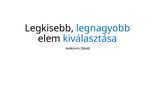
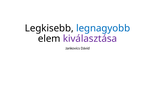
kiválasztása colour: blue -> purple
